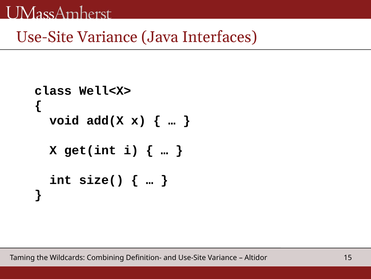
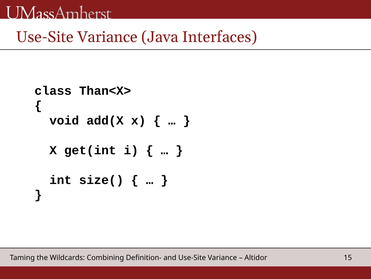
Well<X>: Well<X> -> Than<X>
